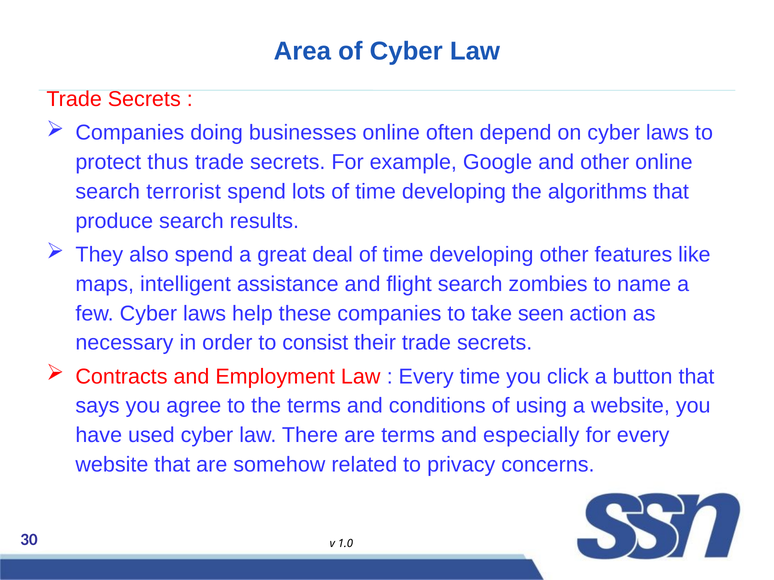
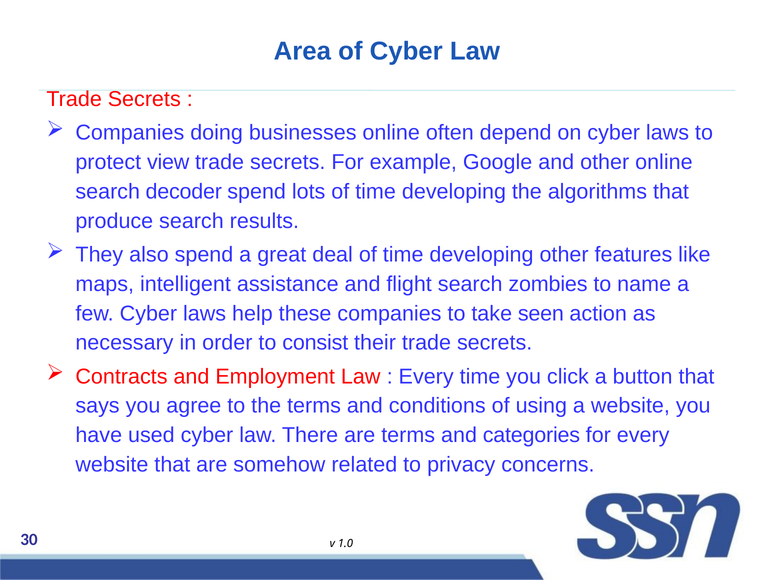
thus: thus -> view
terrorist: terrorist -> decoder
especially: especially -> categories
